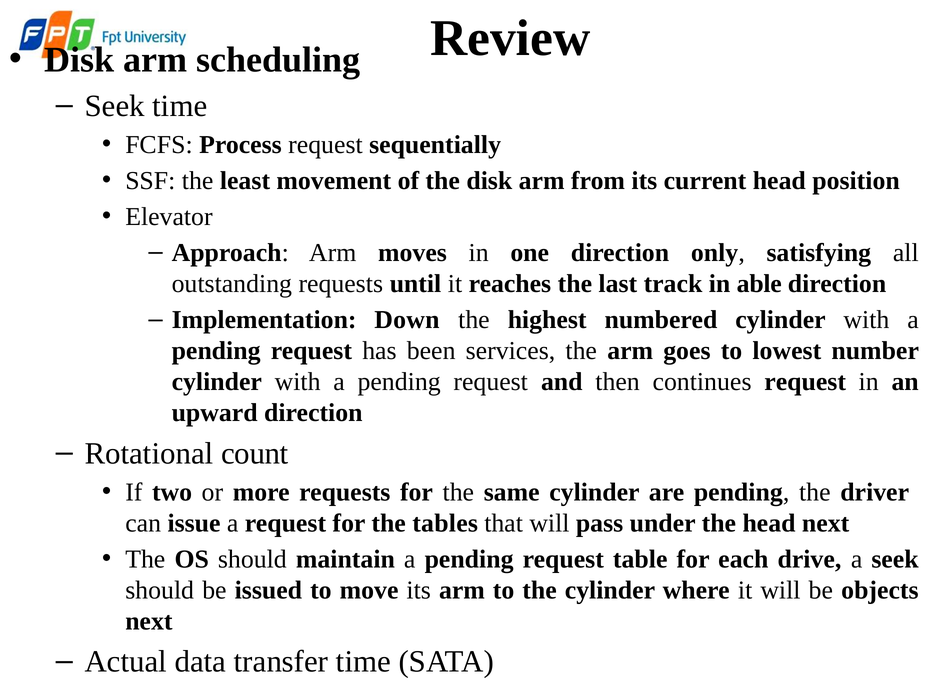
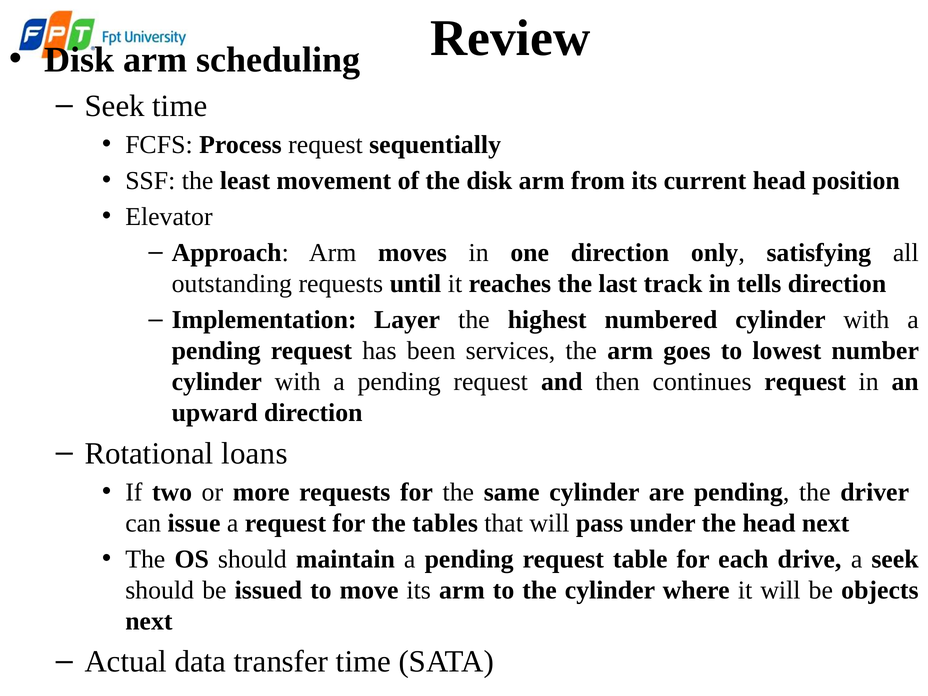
able: able -> tells
Down: Down -> Layer
count: count -> loans
